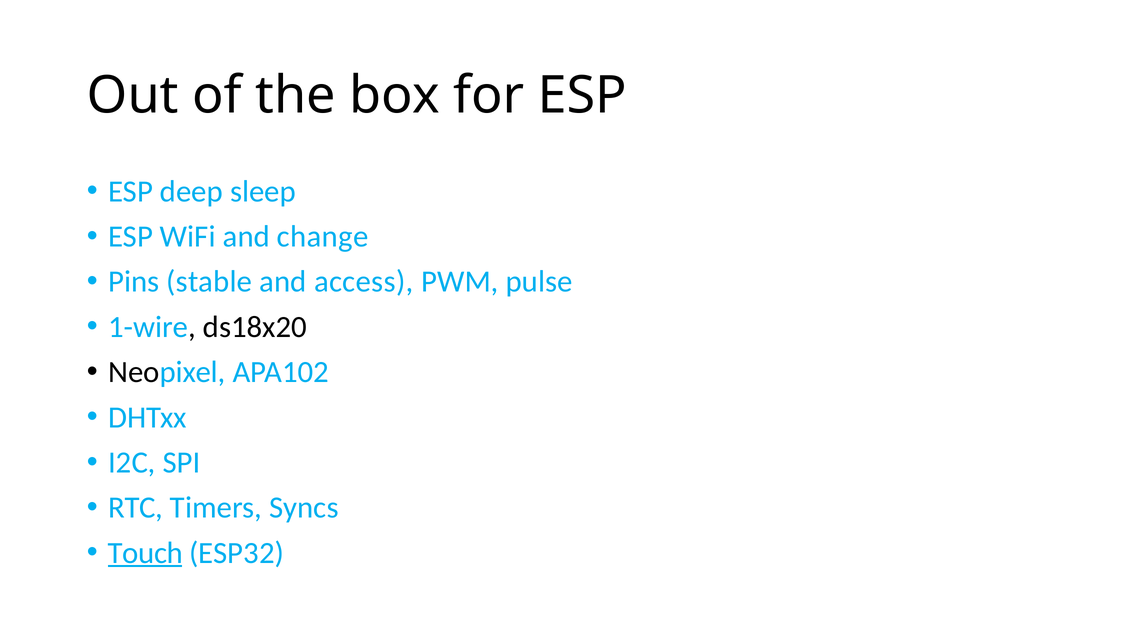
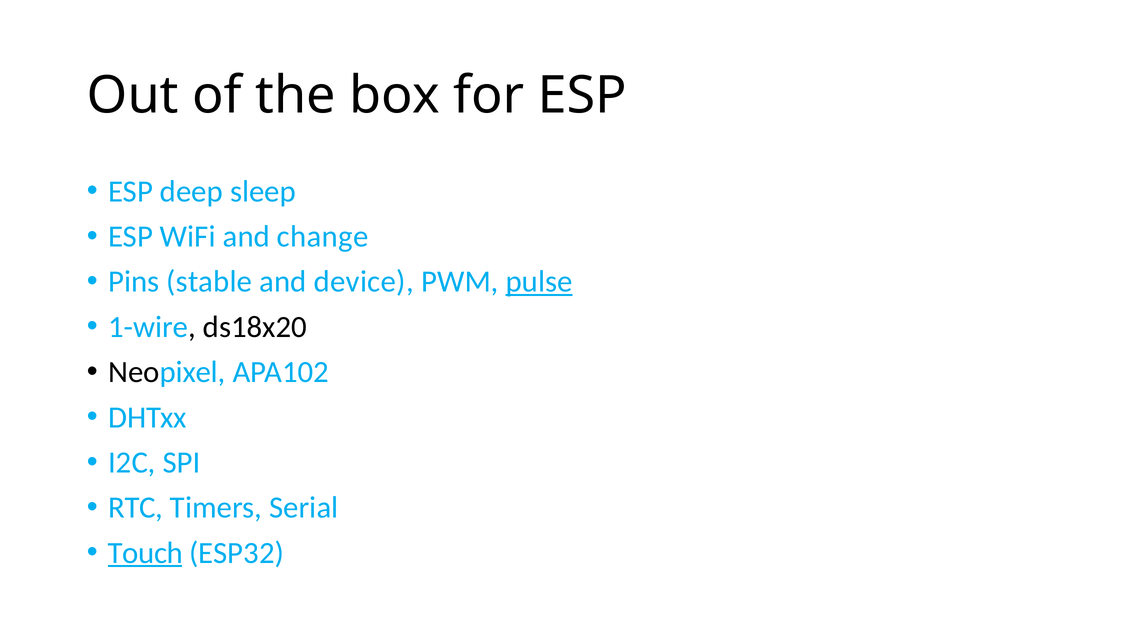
access: access -> device
pulse underline: none -> present
Syncs: Syncs -> Serial
